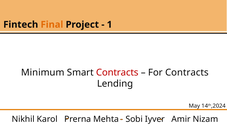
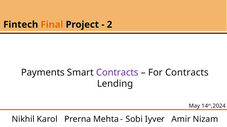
1: 1 -> 2
Minimum: Minimum -> Payments
Contracts at (117, 73) colour: red -> purple
